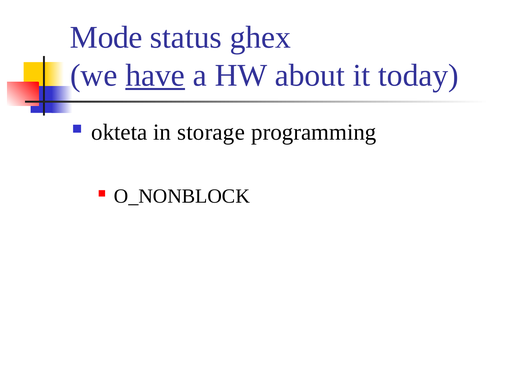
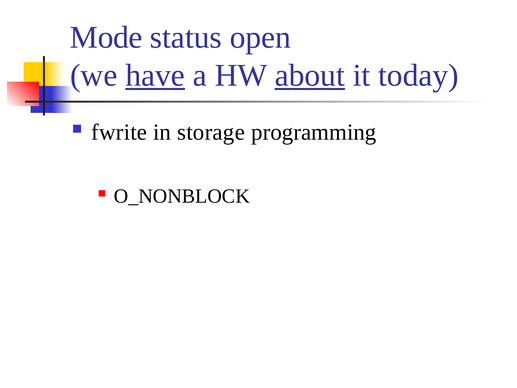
ghex: ghex -> open
about underline: none -> present
okteta: okteta -> fwrite
